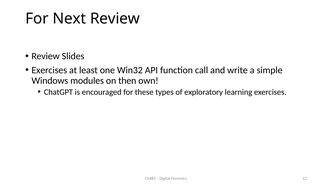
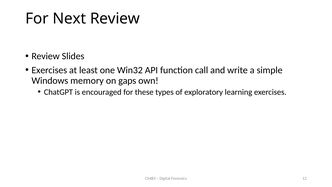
modules: modules -> memory
then: then -> gaps
